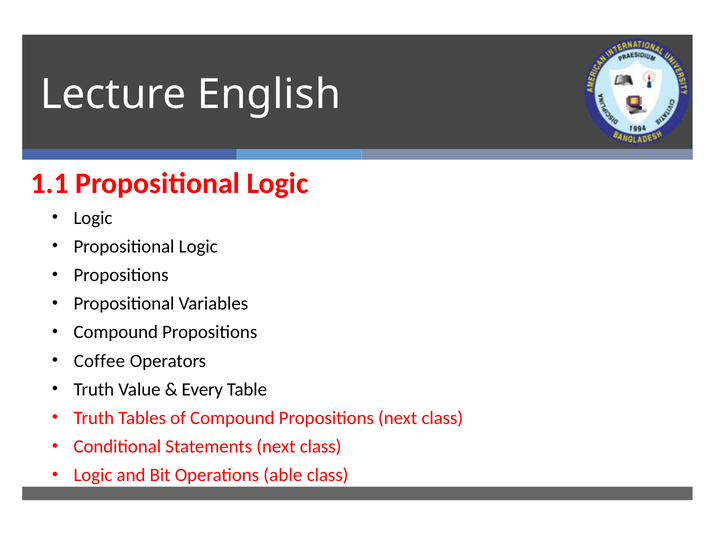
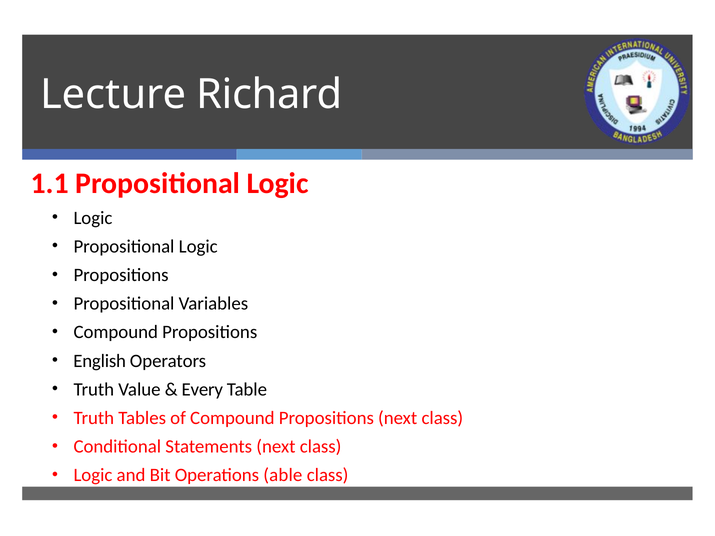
English: English -> Richard
Coffee: Coffee -> English
